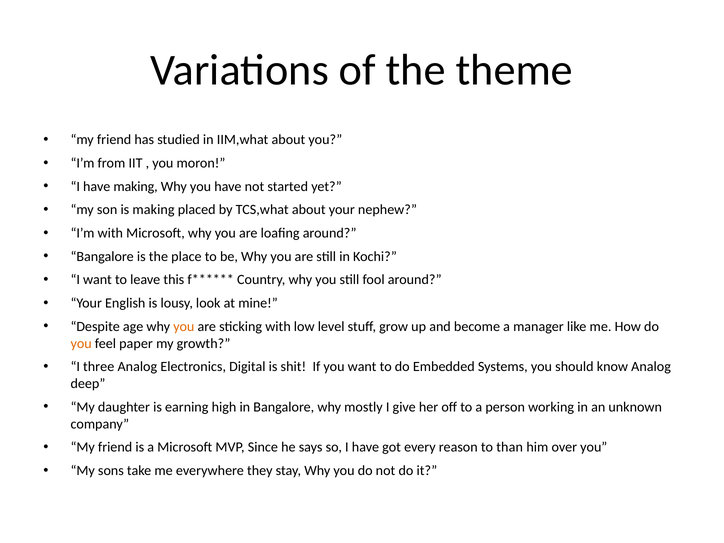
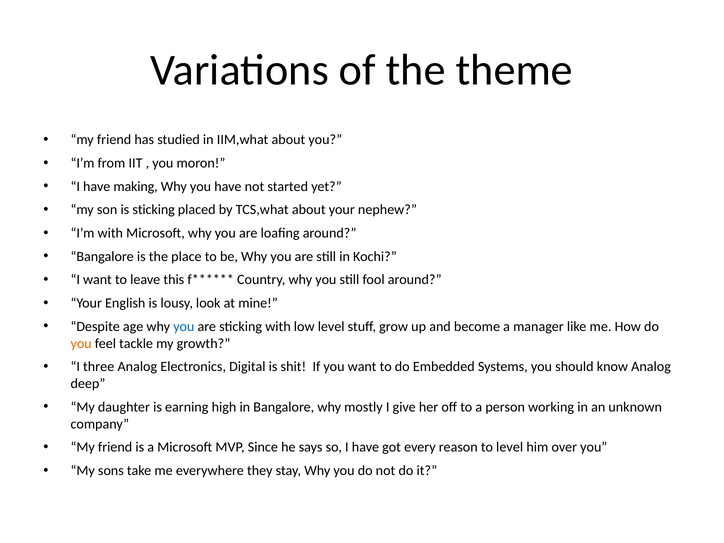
is making: making -> sticking
you at (184, 327) colour: orange -> blue
paper: paper -> tackle
to than: than -> level
